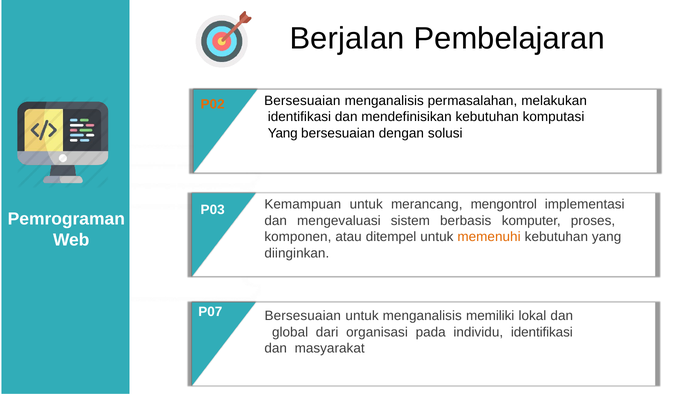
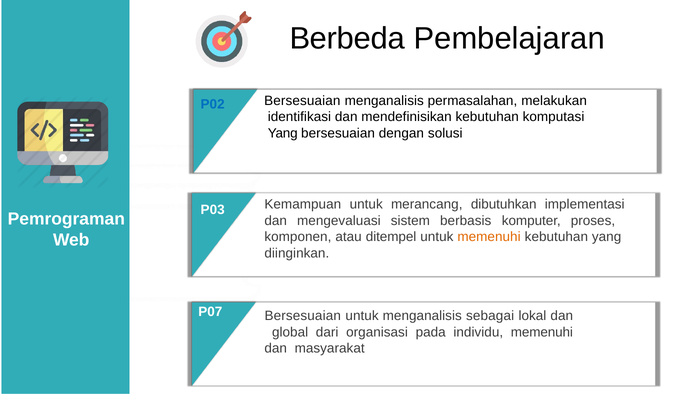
Berjalan: Berjalan -> Berbeda
P02 colour: orange -> blue
mengontrol: mengontrol -> dibutuhkan
memiliki: memiliki -> sebagai
individu identifikasi: identifikasi -> memenuhi
